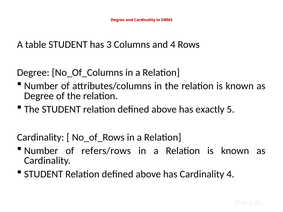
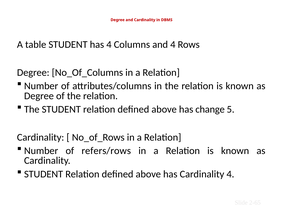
has 3: 3 -> 4
exactly: exactly -> change
